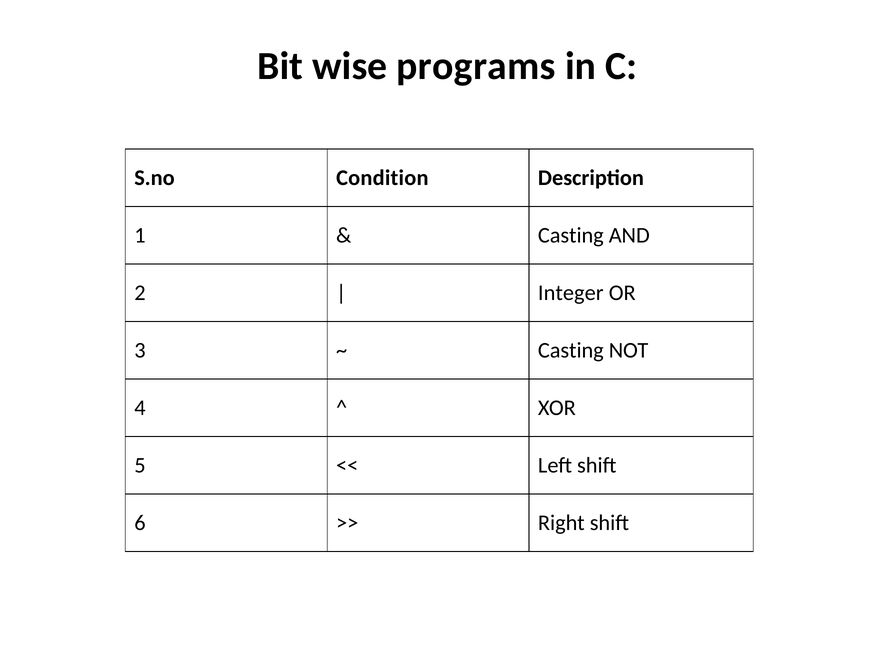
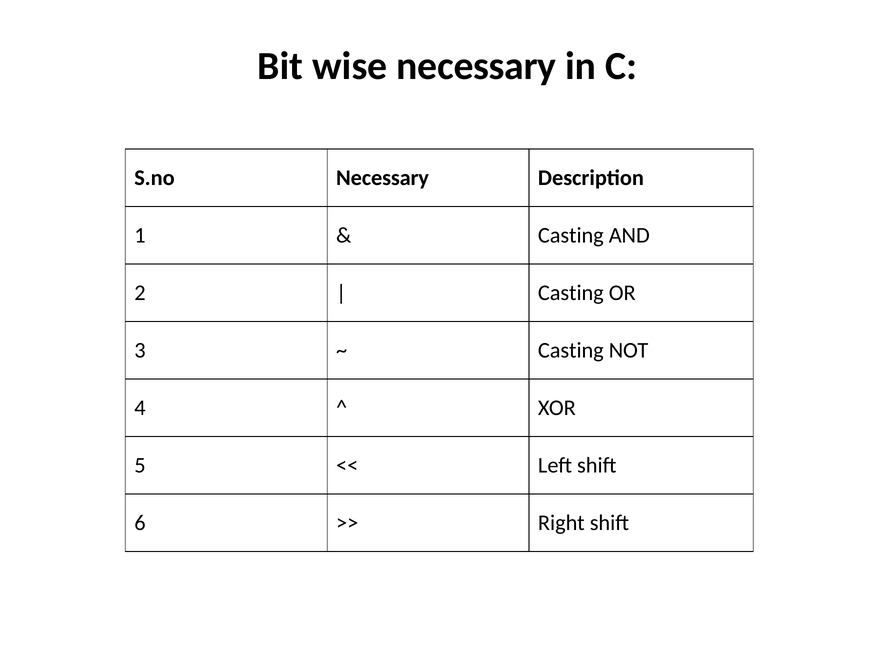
wise programs: programs -> necessary
S.no Condition: Condition -> Necessary
Integer at (571, 293): Integer -> Casting
